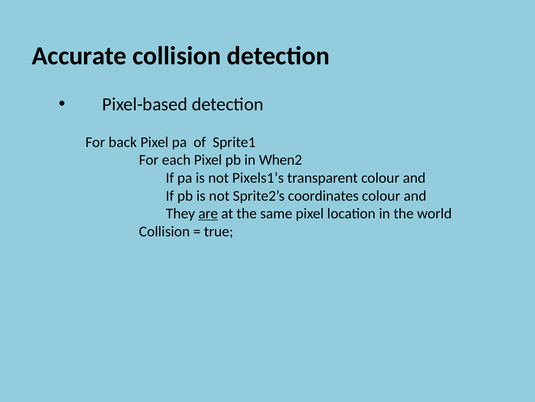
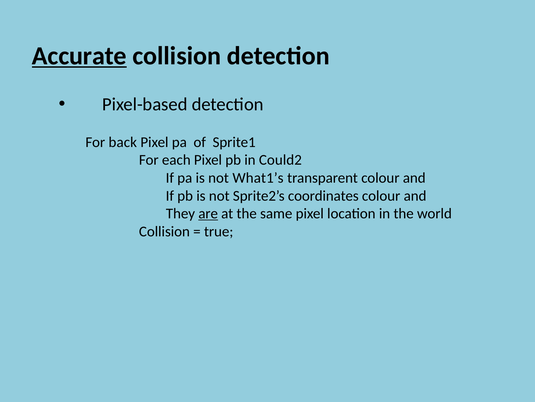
Accurate underline: none -> present
When2: When2 -> Could2
Pixels1’s: Pixels1’s -> What1’s
